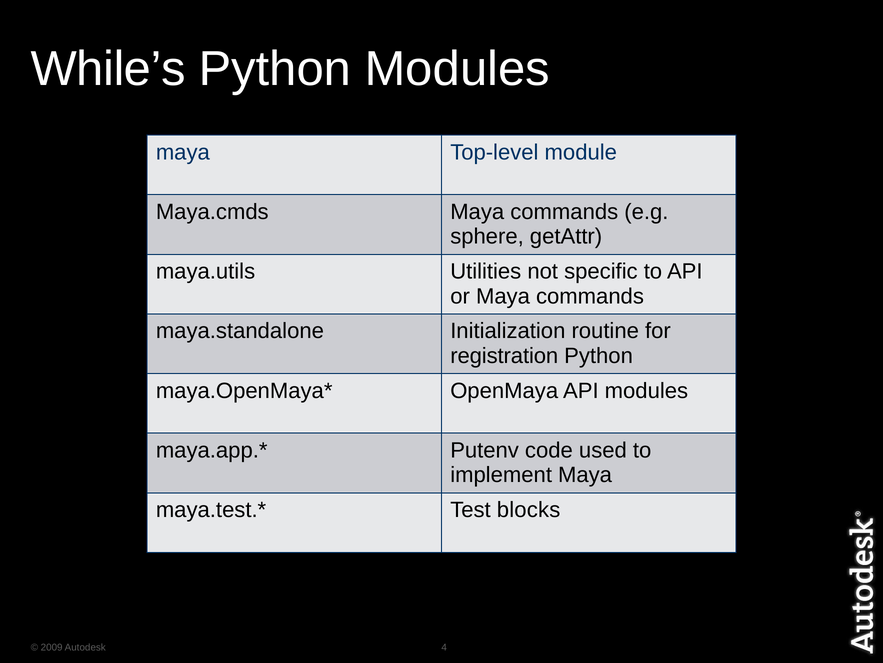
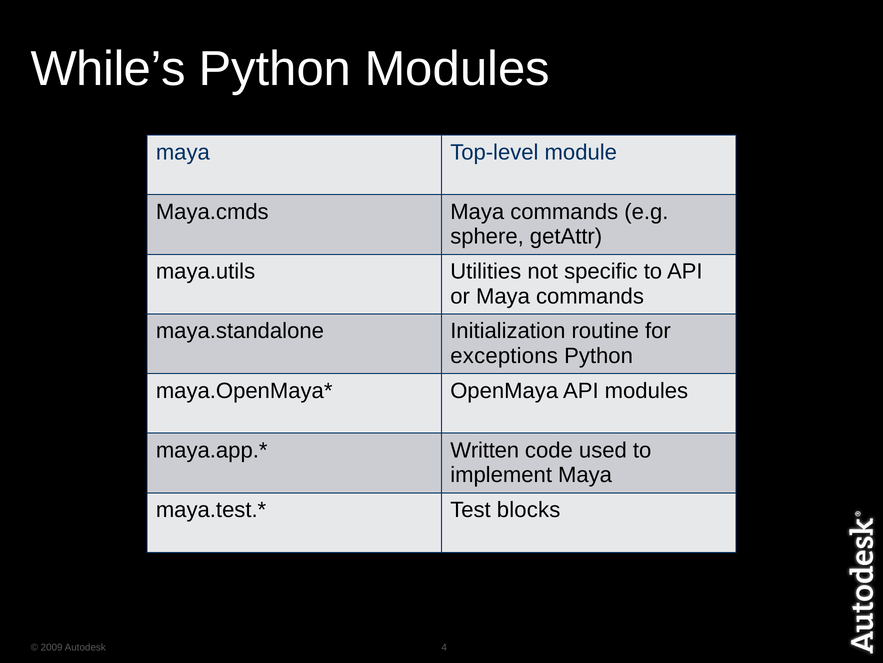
registration: registration -> exceptions
Putenv: Putenv -> Written
